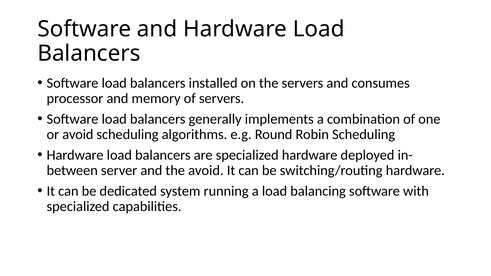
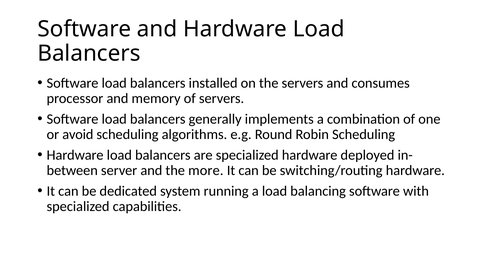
the avoid: avoid -> more
